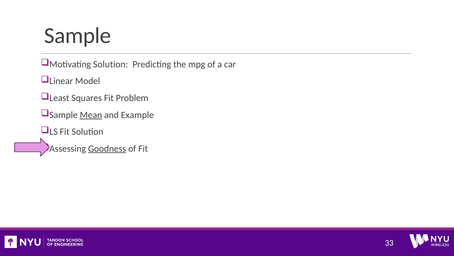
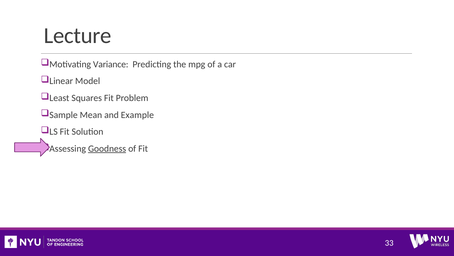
Sample at (78, 36): Sample -> Lecture
Motivating Solution: Solution -> Variance
Mean underline: present -> none
